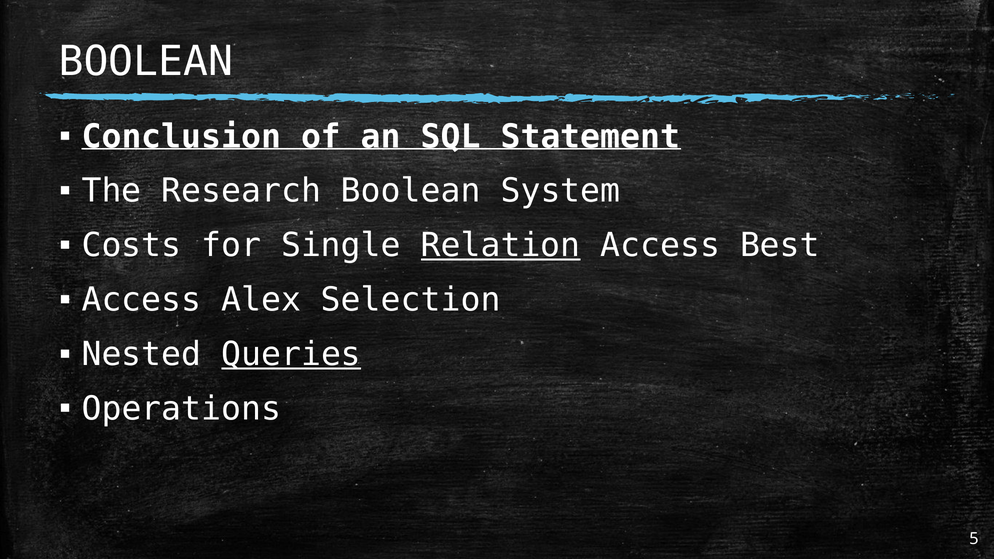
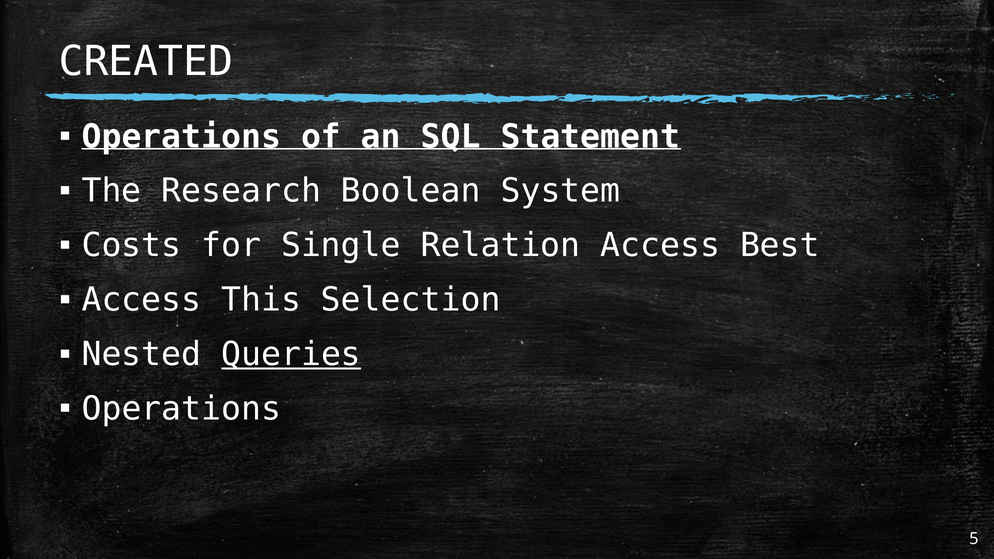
BOOLEAN at (146, 62): BOOLEAN -> CREATED
Conclusion at (181, 137): Conclusion -> Operations
Relation underline: present -> none
Alex: Alex -> This
